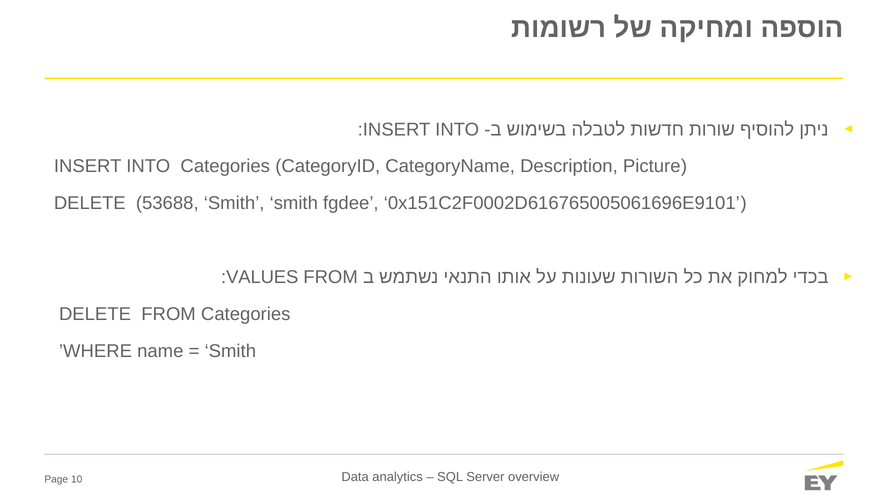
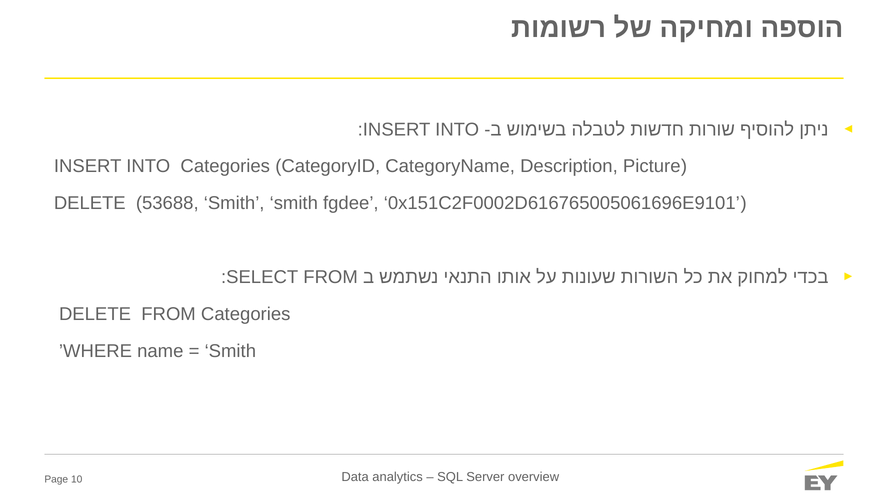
VALUES: VALUES -> SELECT
